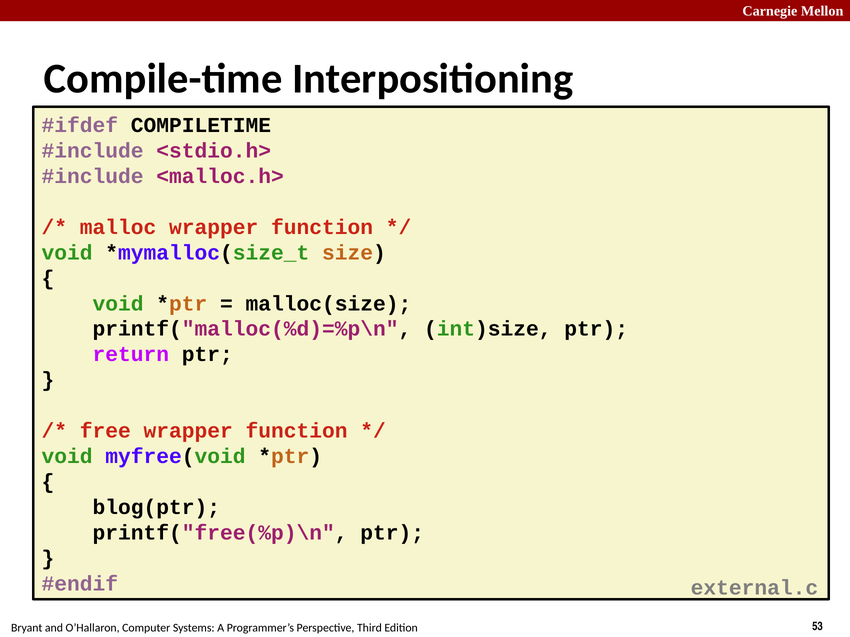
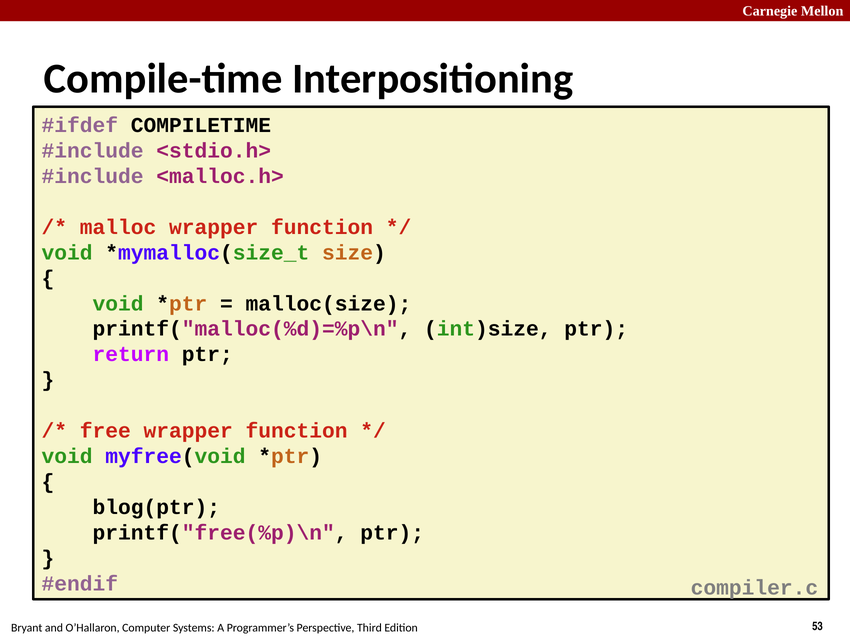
external.c: external.c -> compiler.c
